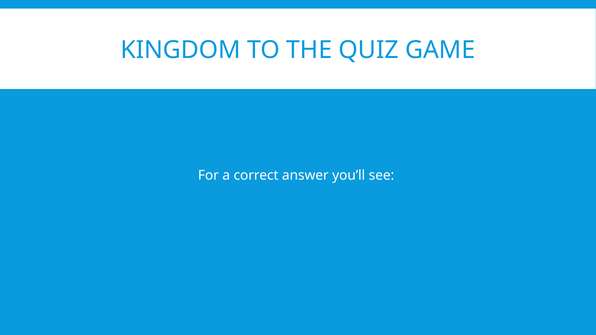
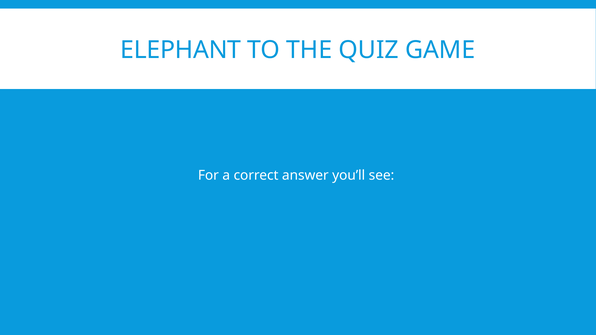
KINGDOM: KINGDOM -> ELEPHANT
